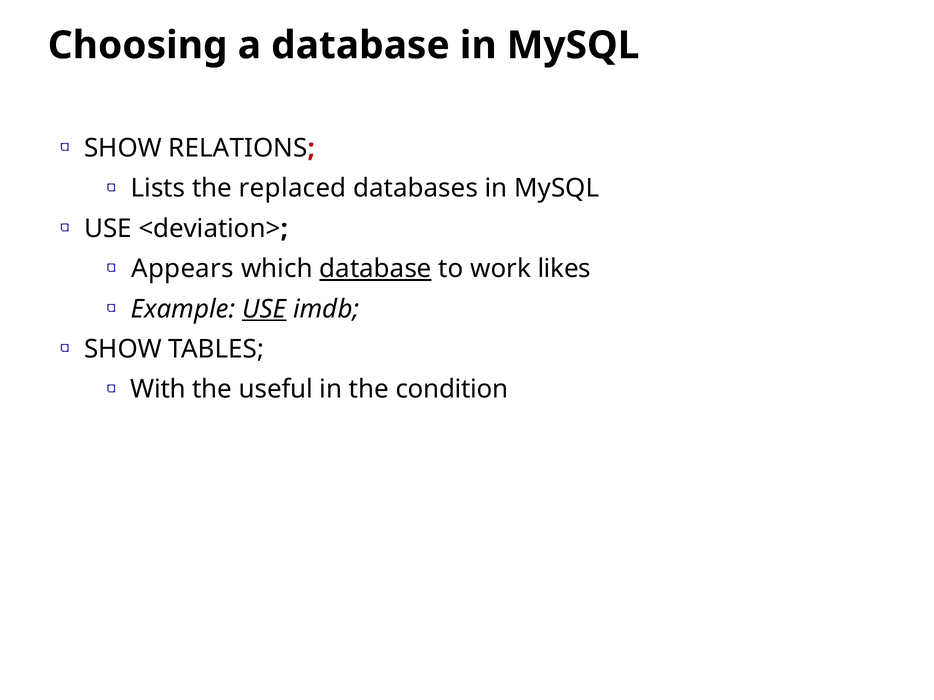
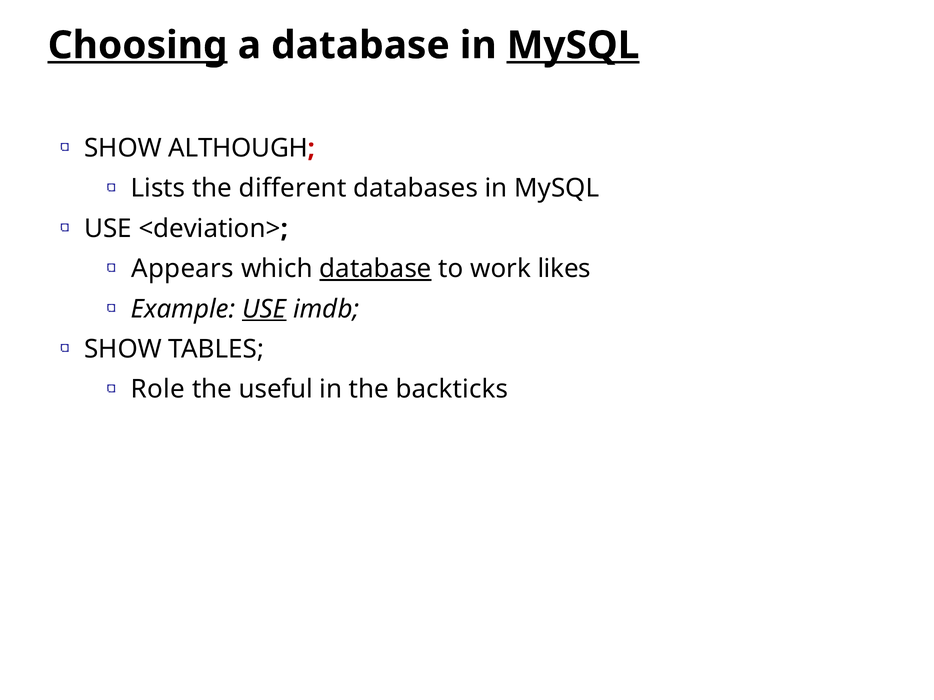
Choosing underline: none -> present
MySQL at (573, 45) underline: none -> present
RELATIONS: RELATIONS -> ALTHOUGH
replaced: replaced -> different
With: With -> Role
condition: condition -> backticks
